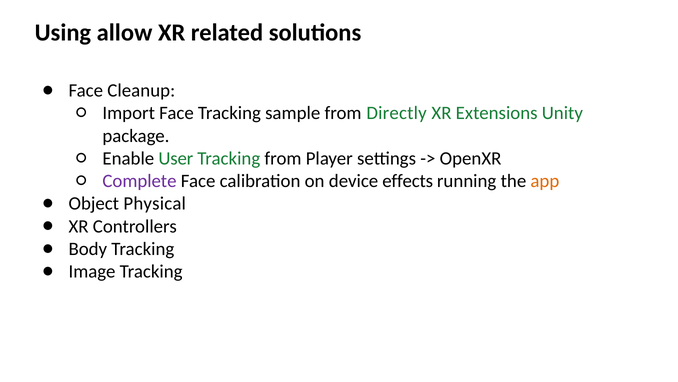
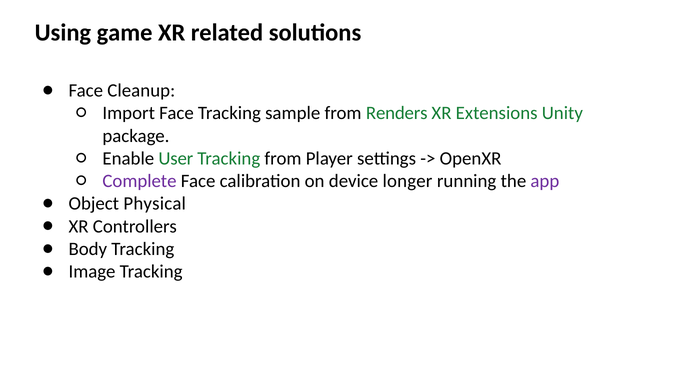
allow: allow -> game
Directly: Directly -> Renders
effects: effects -> longer
app colour: orange -> purple
